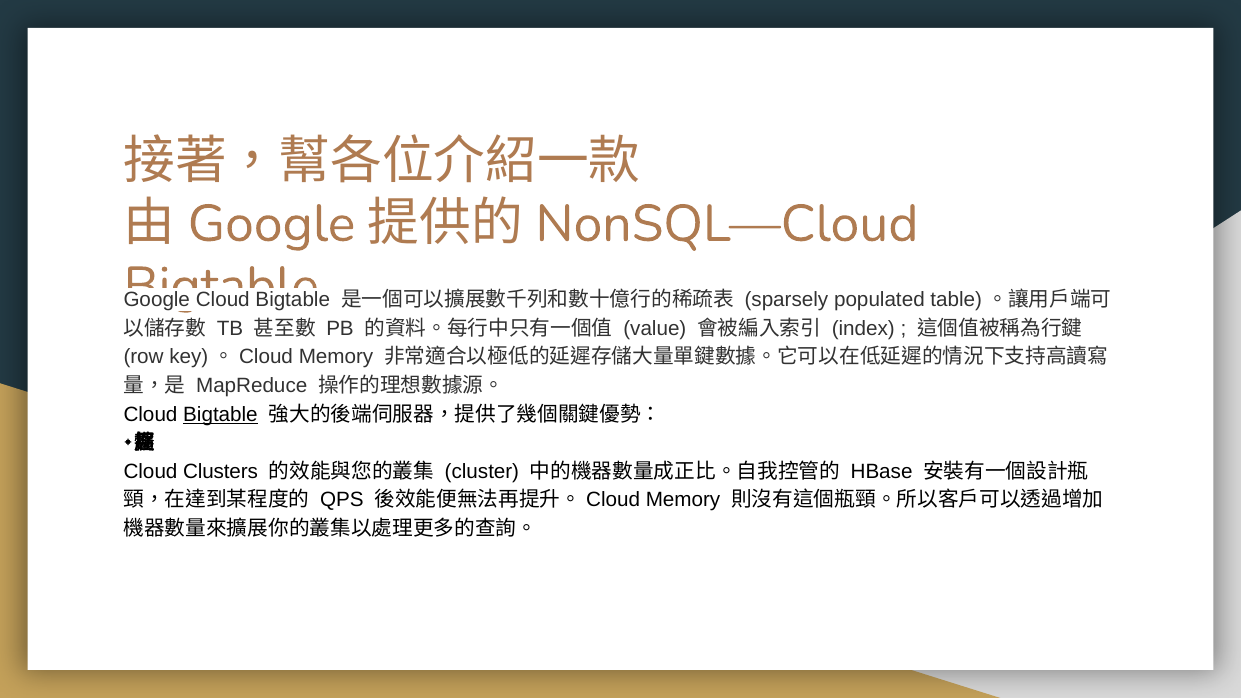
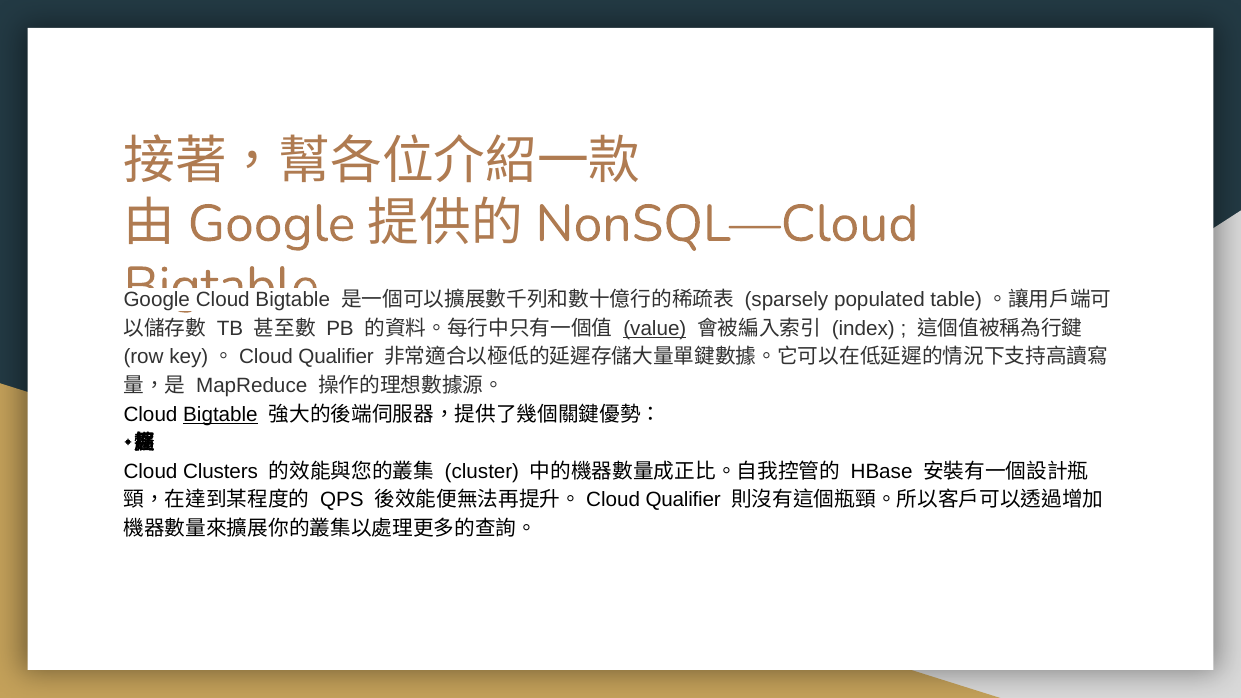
value underline: none -> present
Memory at (336, 357): Memory -> Qualifier
Memory at (683, 500): Memory -> Qualifier
